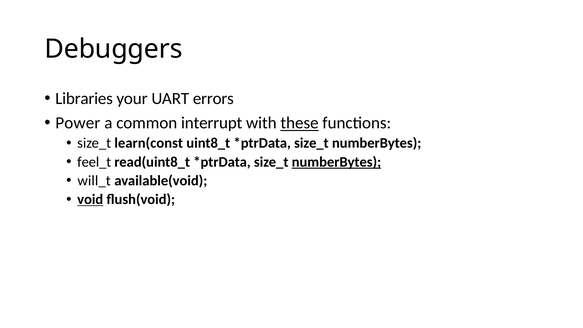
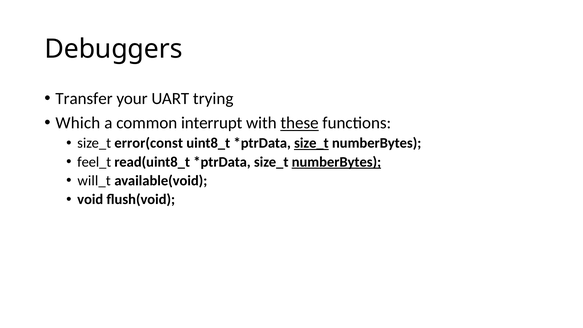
Libraries: Libraries -> Transfer
errors: errors -> trying
Power: Power -> Which
learn(const: learn(const -> error(const
size_t at (311, 143) underline: none -> present
void underline: present -> none
